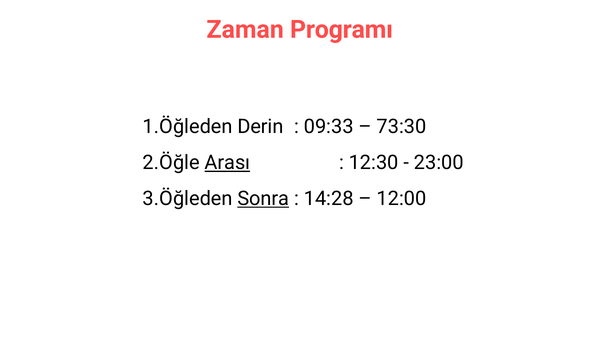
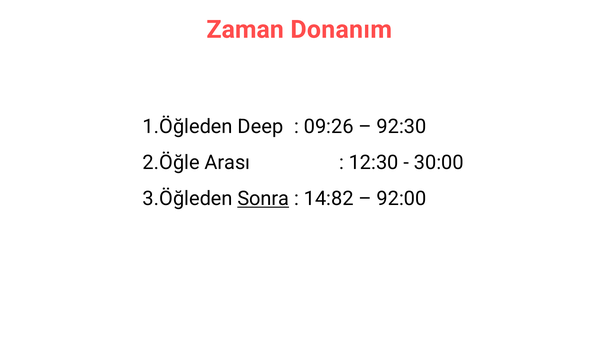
Programı: Programı -> Donanım
Derin: Derin -> Deep
09:33: 09:33 -> 09:26
73:30: 73:30 -> 92:30
Arası underline: present -> none
23:00: 23:00 -> 30:00
14:28: 14:28 -> 14:82
12:00: 12:00 -> 92:00
